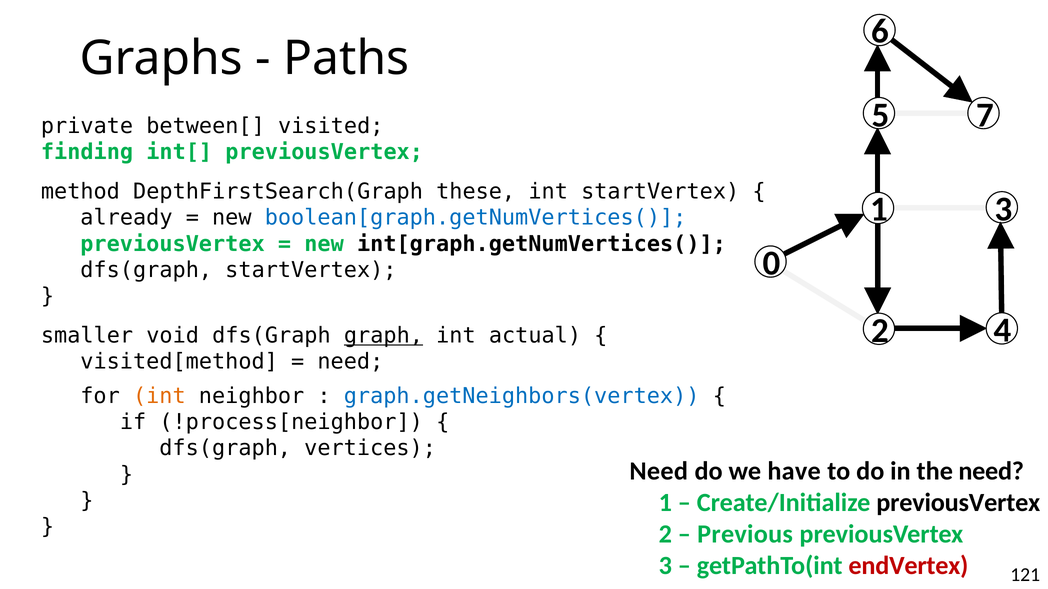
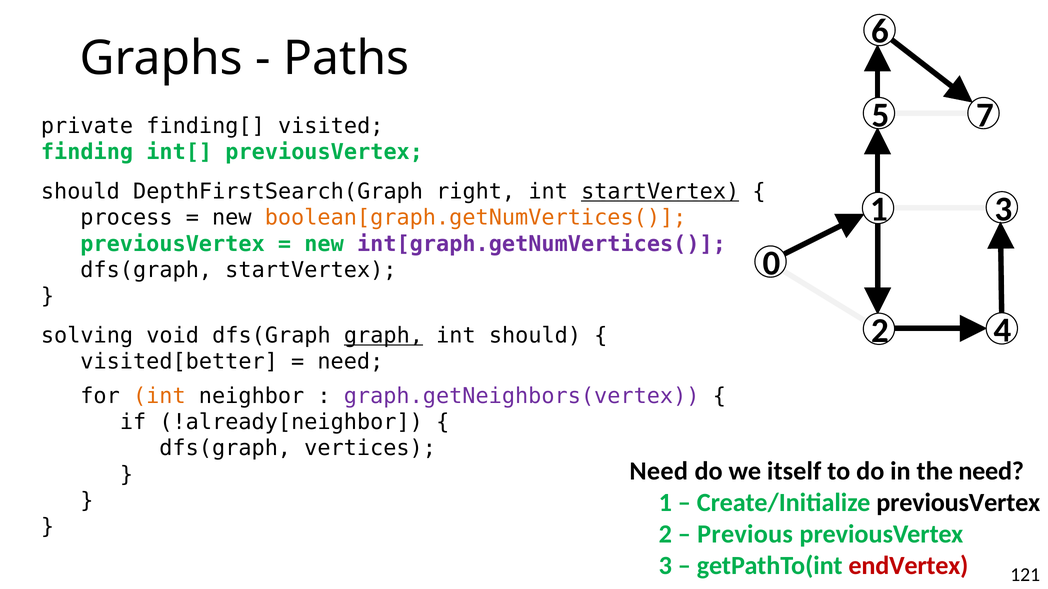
between[: between[ -> finding[
method at (80, 192): method -> should
these: these -> right
startVertex at (660, 192) underline: none -> present
already: already -> process
boolean[graph.getNumVertices( colour: blue -> orange
int[graph.getNumVertices( colour: black -> purple
smaller: smaller -> solving
int actual: actual -> should
visited[method: visited[method -> visited[better
graph.getNeighbors(vertex colour: blue -> purple
!process[neighbor: !process[neighbor -> !already[neighbor
have: have -> itself
